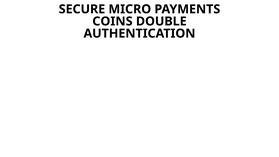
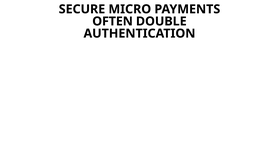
COINS: COINS -> OFTEN
